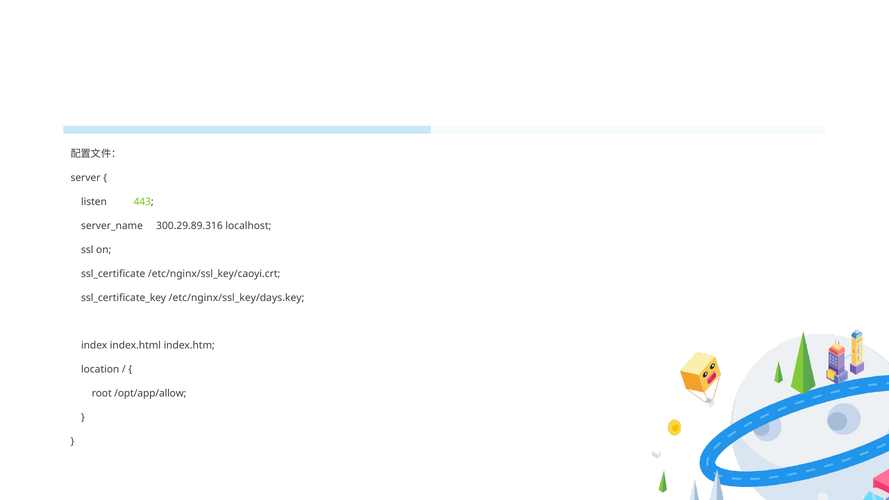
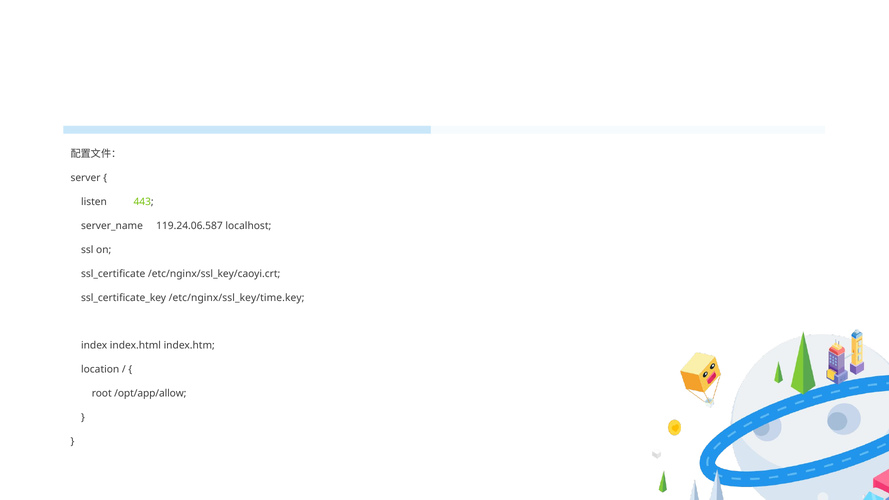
300.29.89.316: 300.29.89.316 -> 119.24.06.587
/etc/nginx/ssl_key/days.key: /etc/nginx/ssl_key/days.key -> /etc/nginx/ssl_key/time.key
